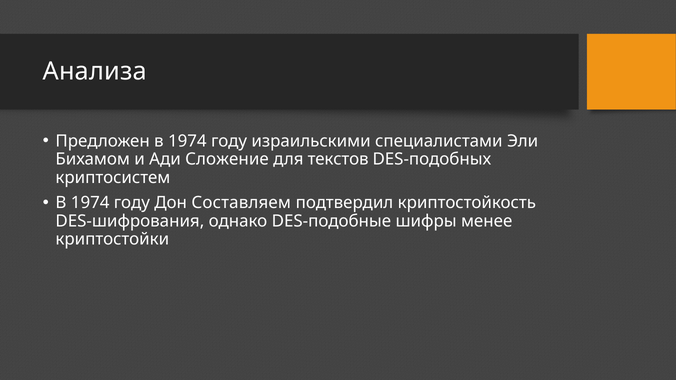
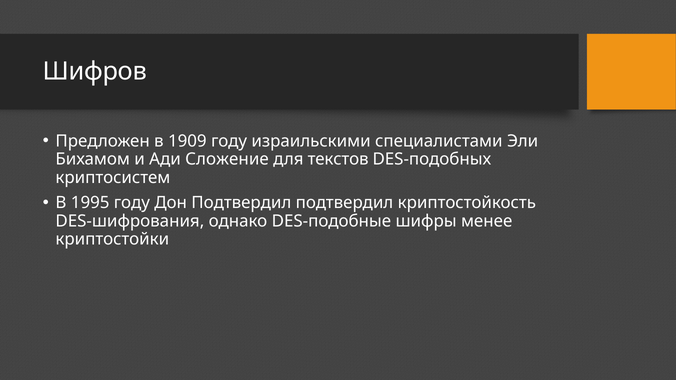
Анализа: Анализа -> Шифров
Предложен в 1974: 1974 -> 1909
1974 at (90, 203): 1974 -> 1995
Дон Составляем: Составляем -> Подтвердил
